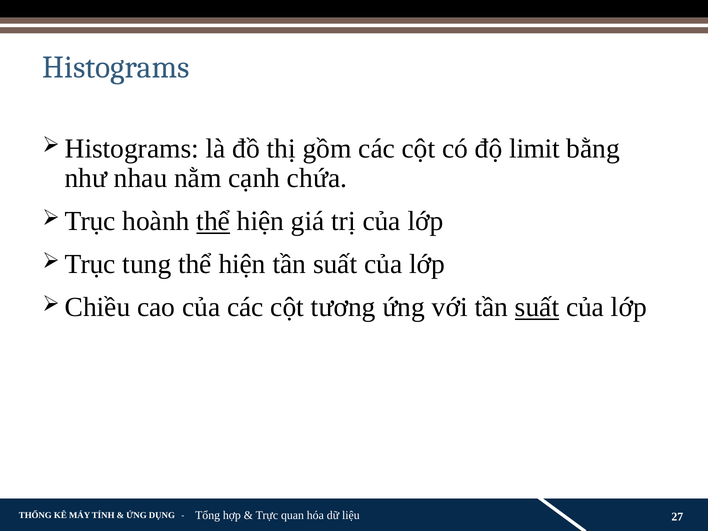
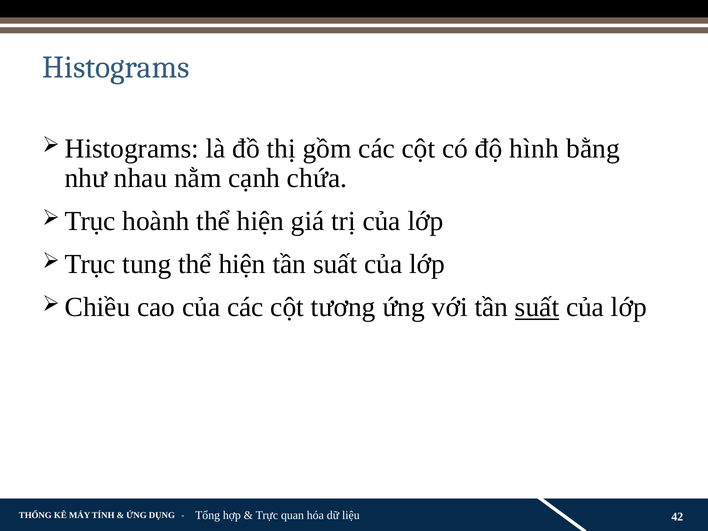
limit: limit -> hình
thể at (213, 221) underline: present -> none
27: 27 -> 42
